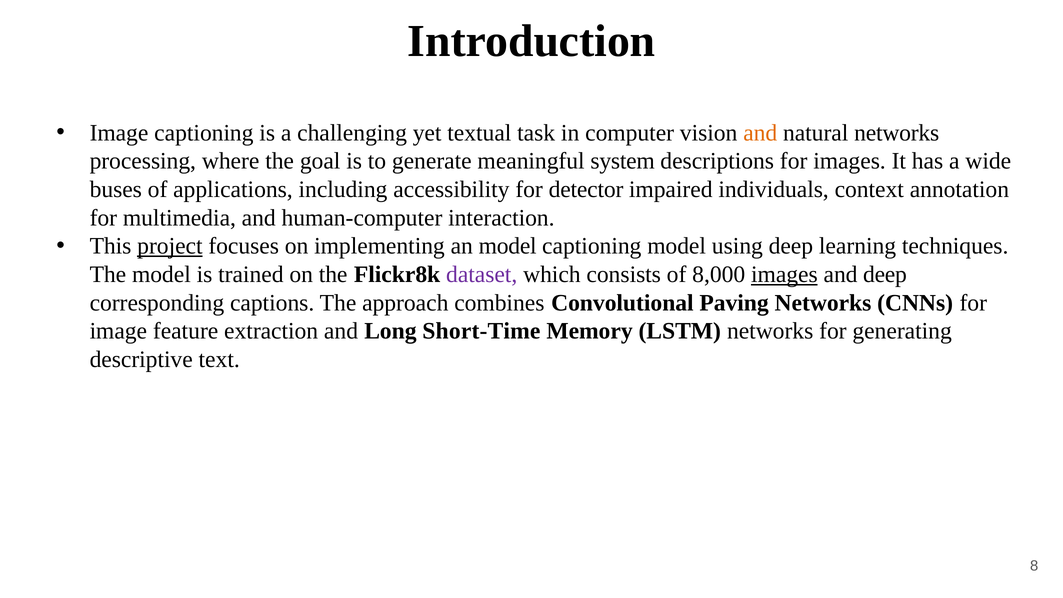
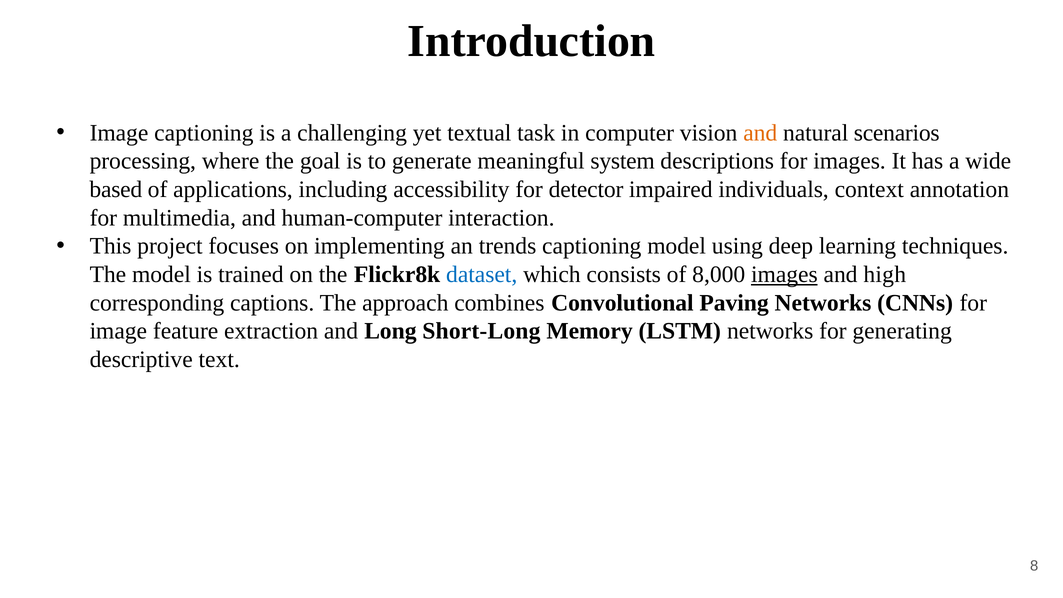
natural networks: networks -> scenarios
buses: buses -> based
project underline: present -> none
an model: model -> trends
dataset colour: purple -> blue
and deep: deep -> high
Short-Time: Short-Time -> Short-Long
